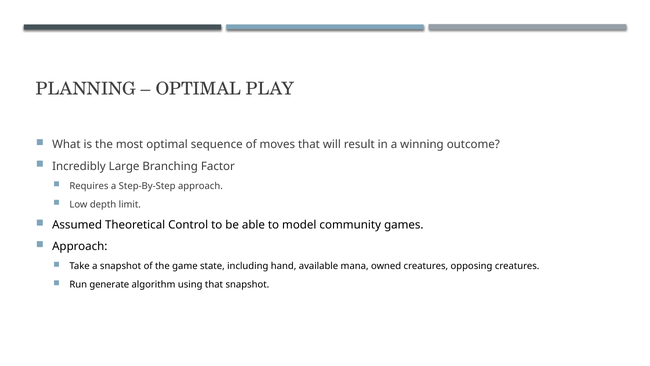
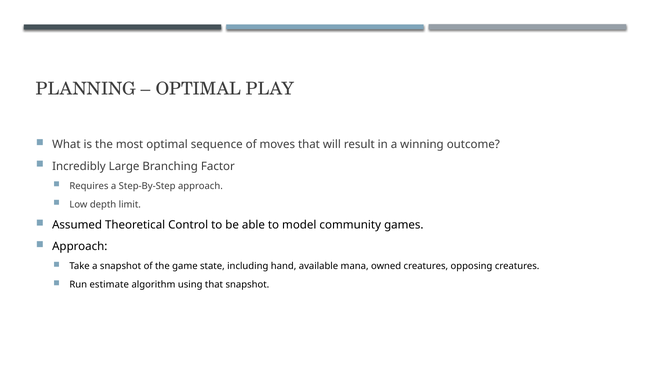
generate: generate -> estimate
